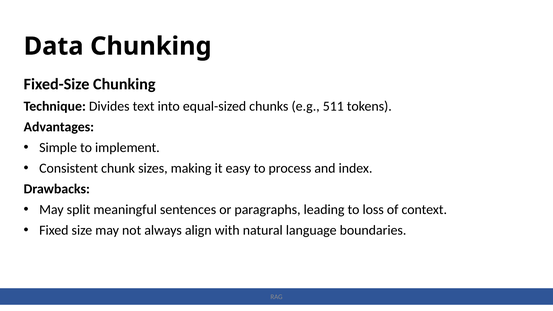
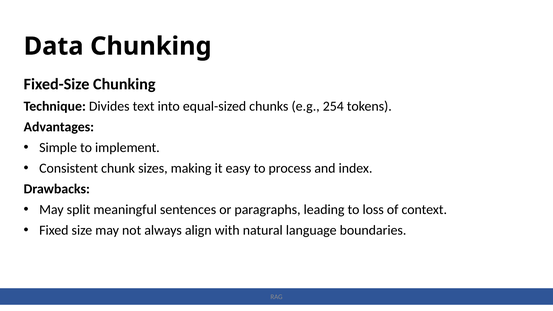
511: 511 -> 254
